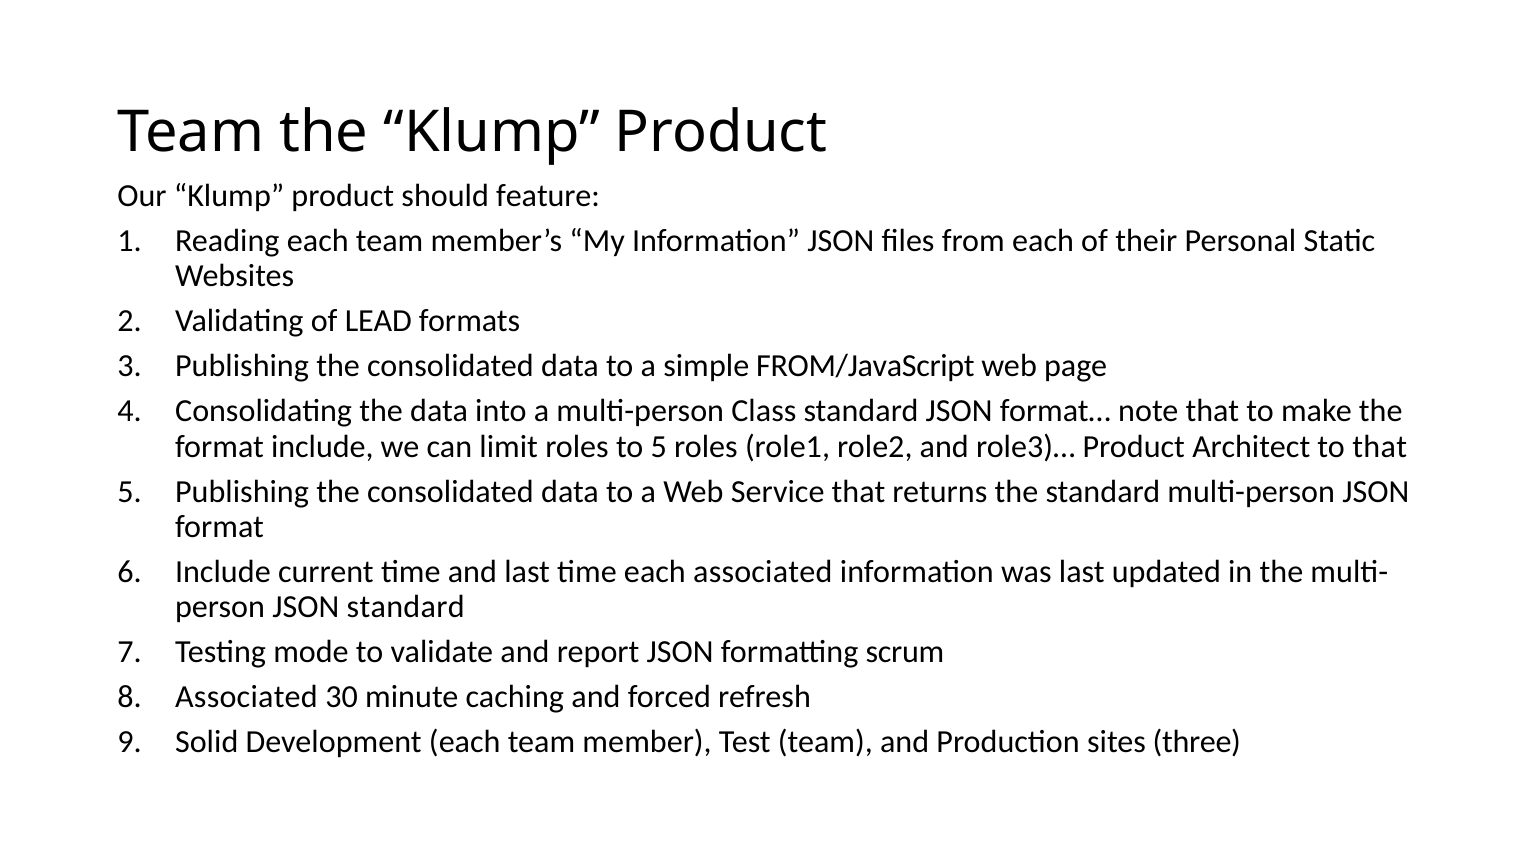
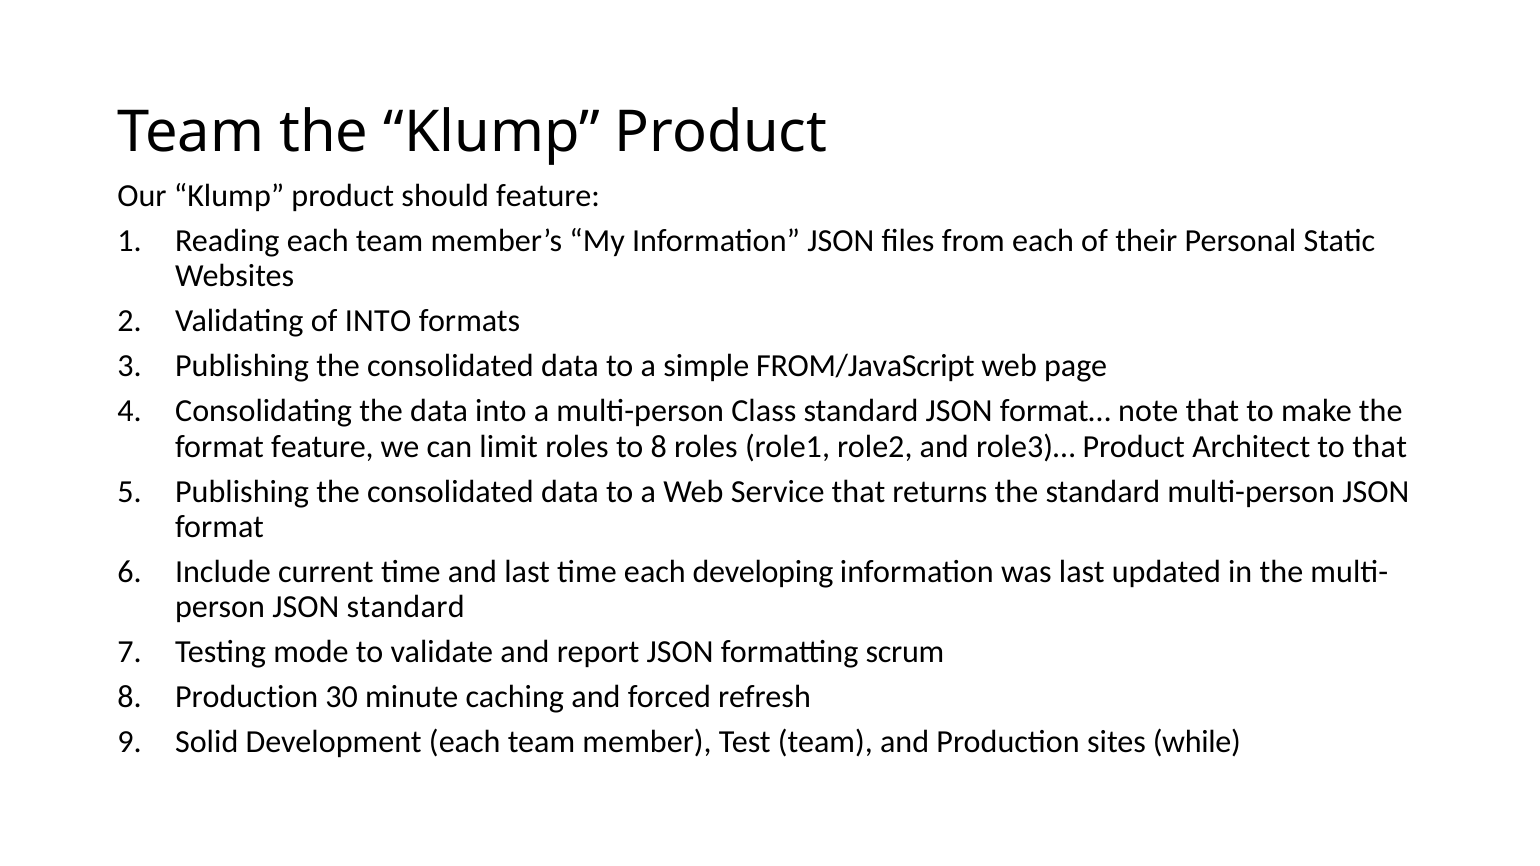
of LEAD: LEAD -> INTO
format include: include -> feature
to 5: 5 -> 8
each associated: associated -> developing
Associated at (246, 697): Associated -> Production
three: three -> while
